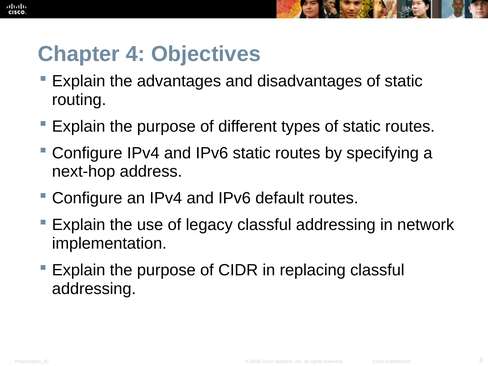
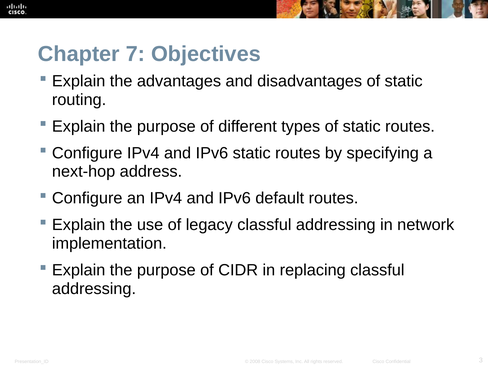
4: 4 -> 7
